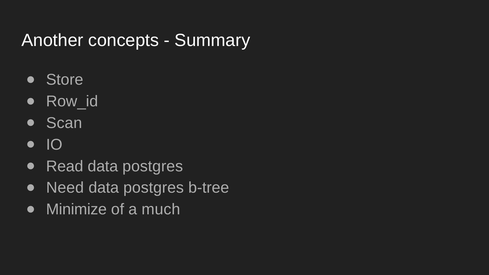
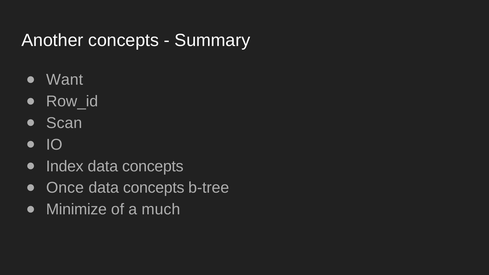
Store: Store -> Want
Read: Read -> Index
postgres at (153, 166): postgres -> concepts
Need: Need -> Once
postgres at (154, 188): postgres -> concepts
